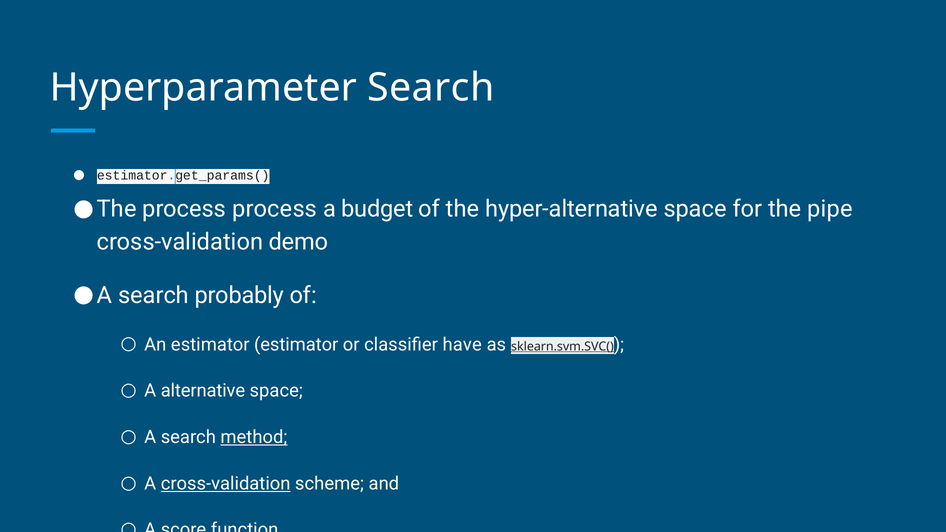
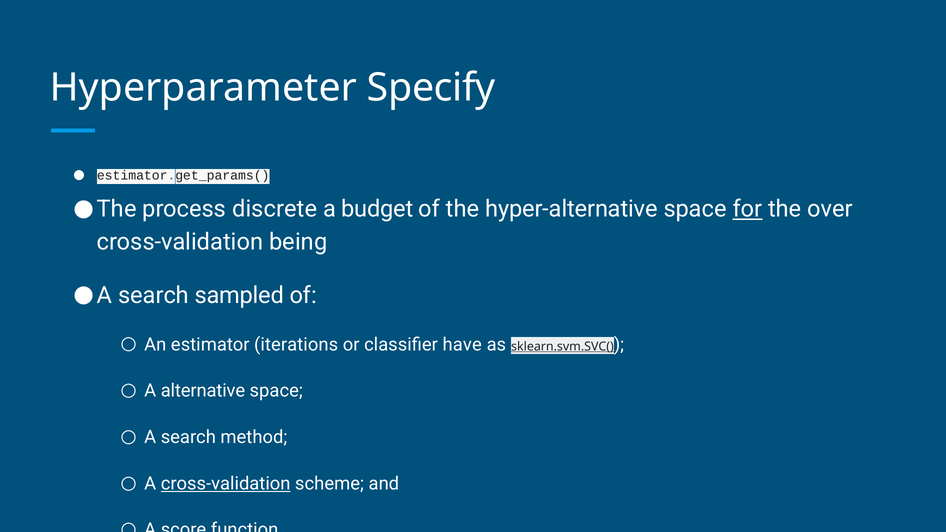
Hyperparameter Search: Search -> Specify
process process: process -> discrete
for underline: none -> present
pipe: pipe -> over
demo: demo -> being
probably: probably -> sampled
estimator estimator: estimator -> iterations
method underline: present -> none
